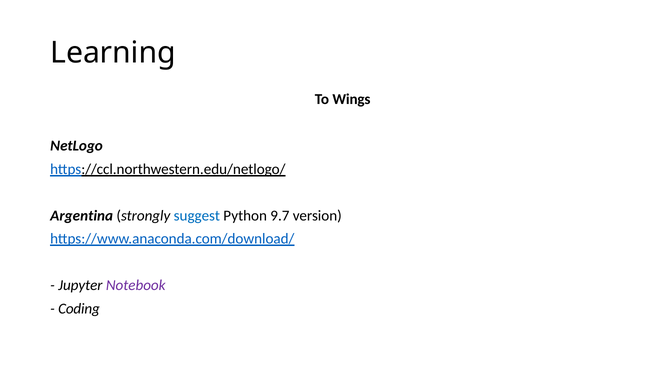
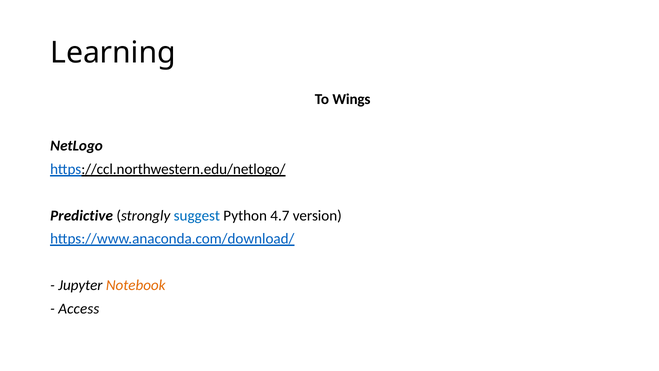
Argentina: Argentina -> Predictive
9.7: 9.7 -> 4.7
Notebook colour: purple -> orange
Coding: Coding -> Access
